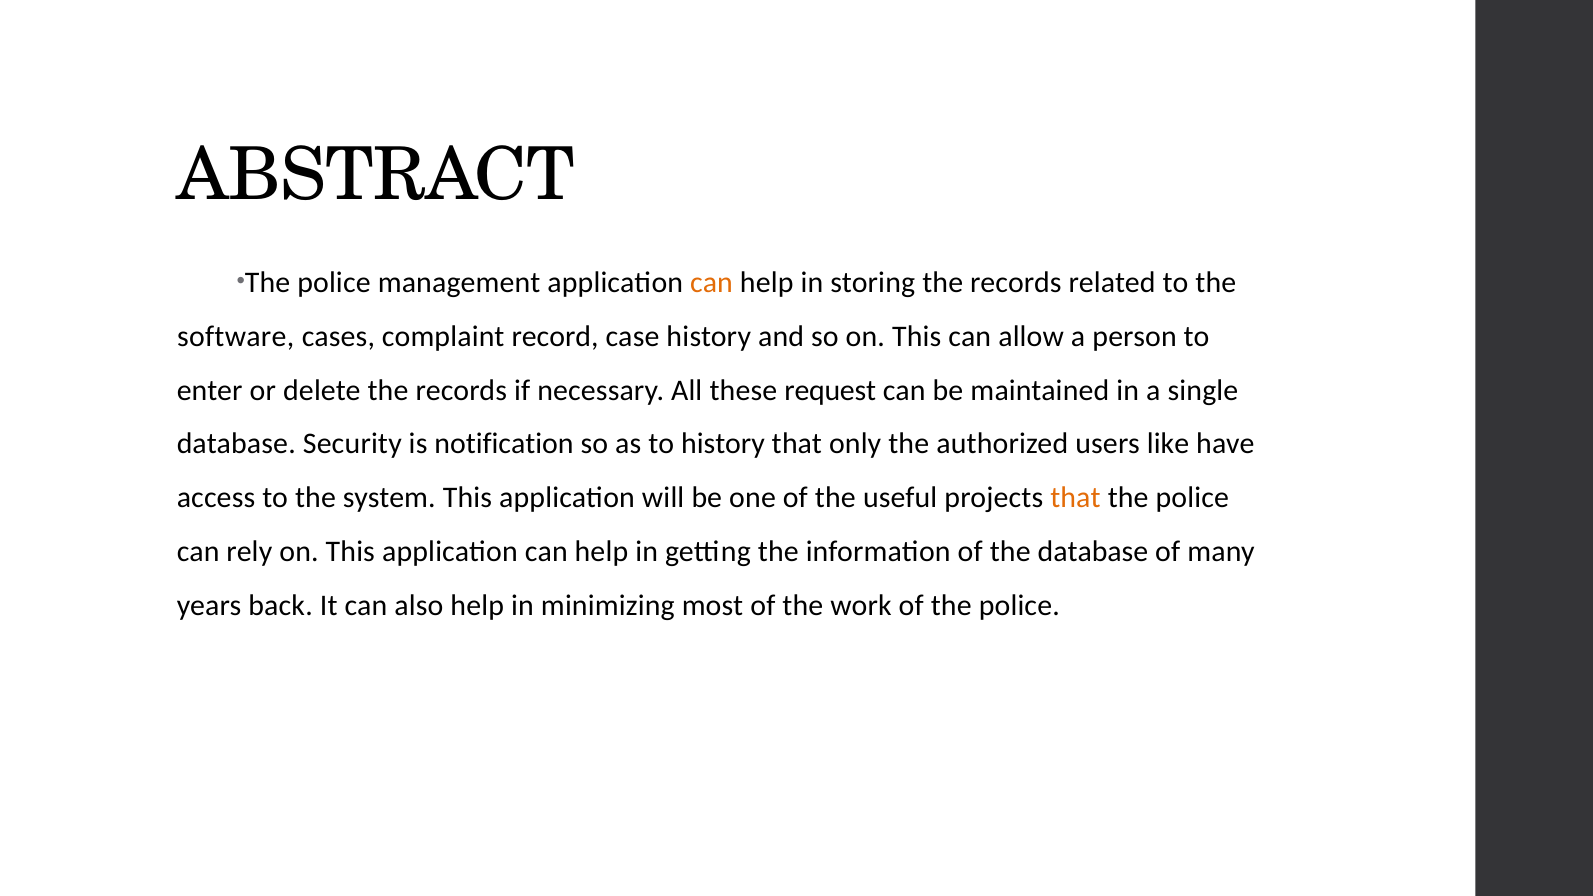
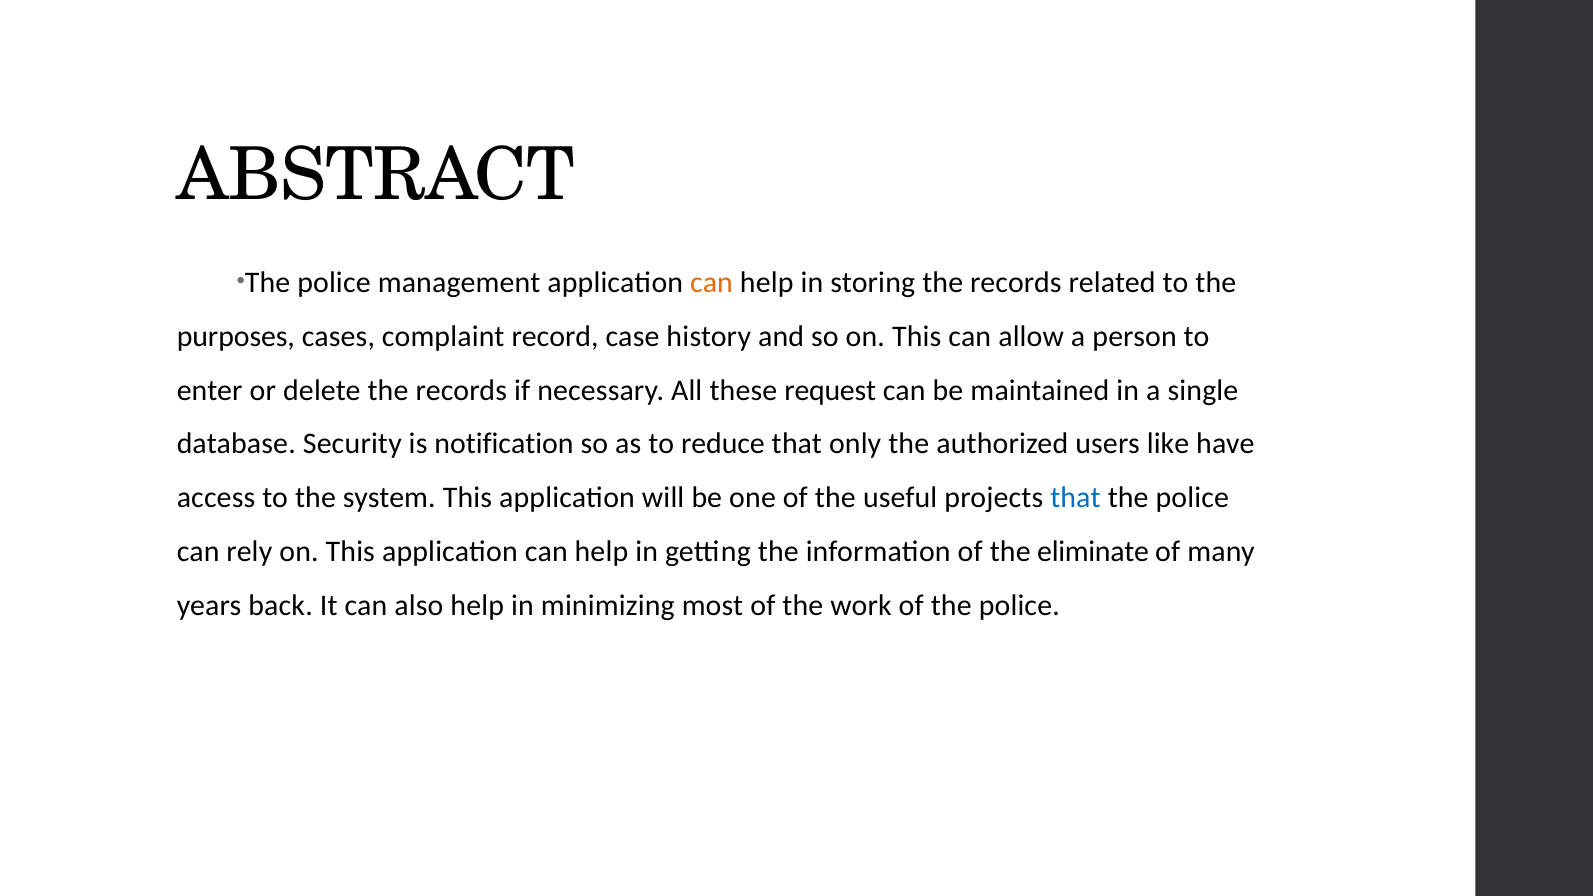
software: software -> purposes
to history: history -> reduce
that at (1075, 498) colour: orange -> blue
the database: database -> eliminate
